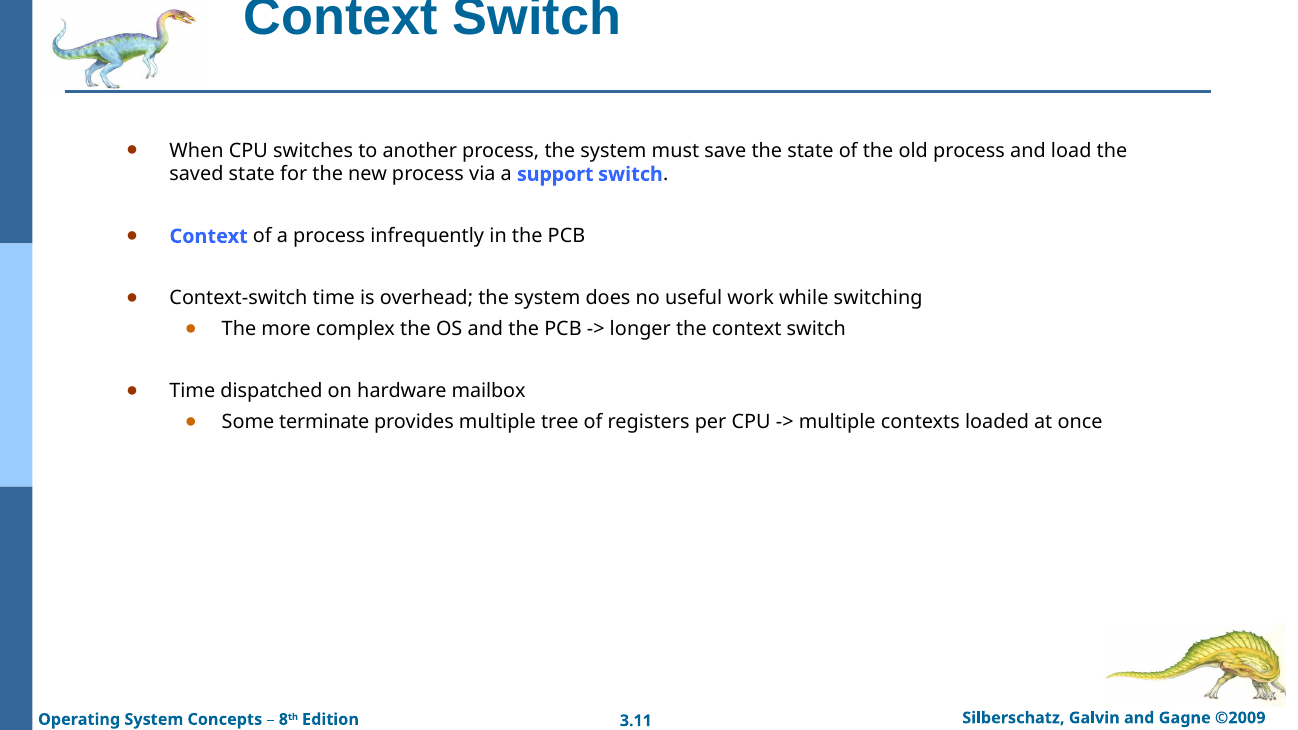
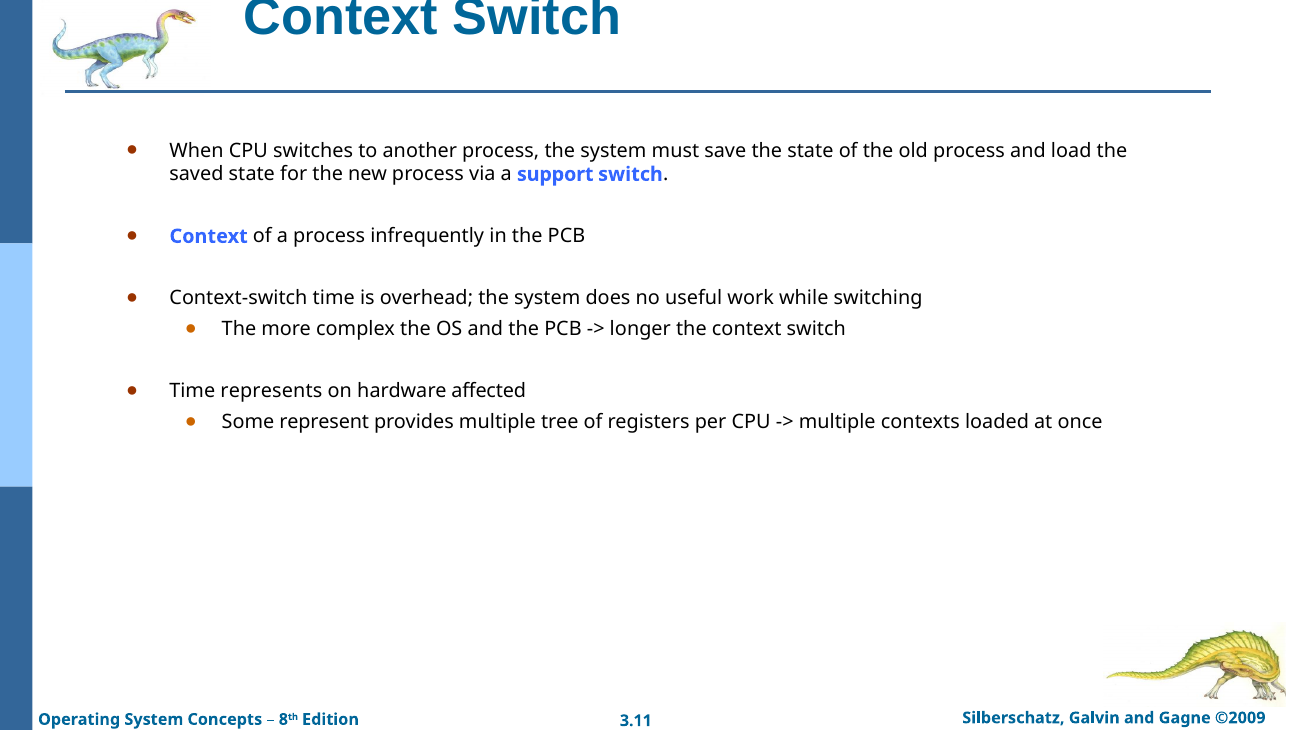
dispatched: dispatched -> represents
mailbox: mailbox -> affected
terminate: terminate -> represent
